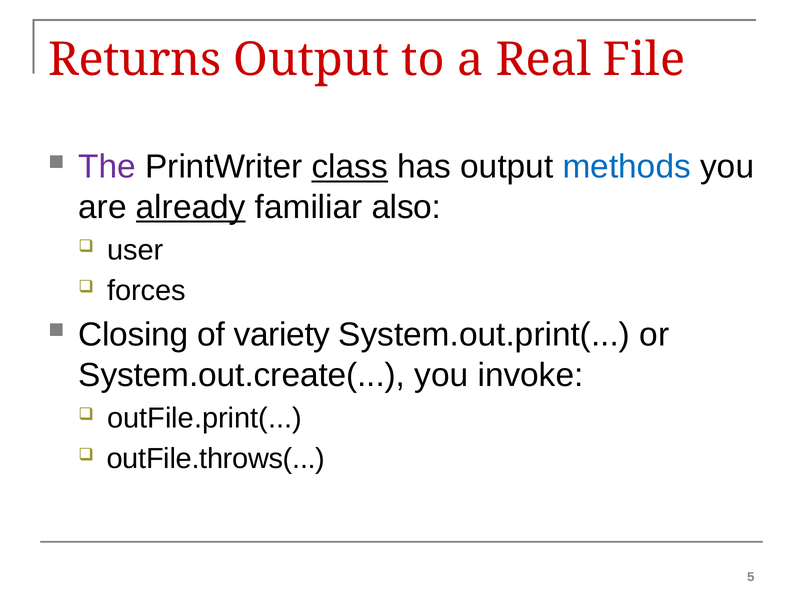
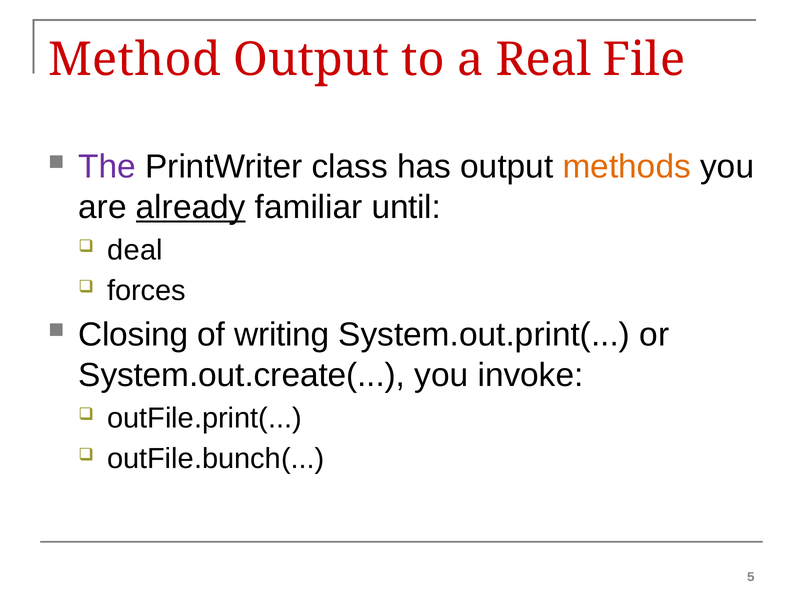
Returns: Returns -> Method
class underline: present -> none
methods colour: blue -> orange
also: also -> until
user: user -> deal
variety: variety -> writing
outFile.throws(: outFile.throws( -> outFile.bunch(
